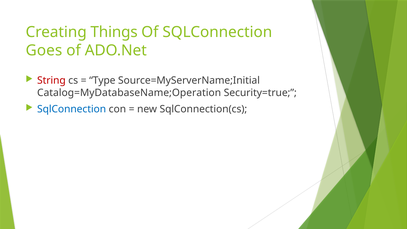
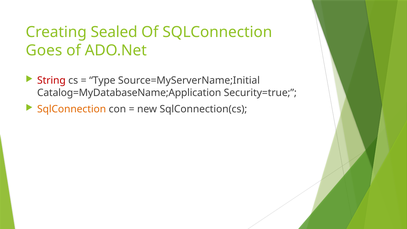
Things: Things -> Sealed
Catalog=MyDatabaseName;Operation: Catalog=MyDatabaseName;Operation -> Catalog=MyDatabaseName;Application
SqlConnection at (72, 109) colour: blue -> orange
